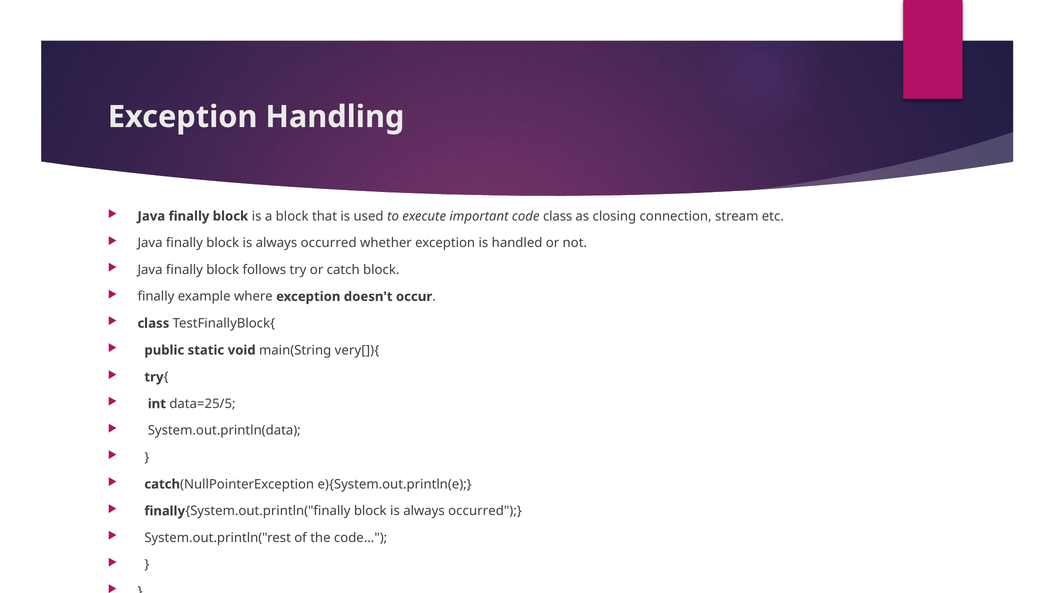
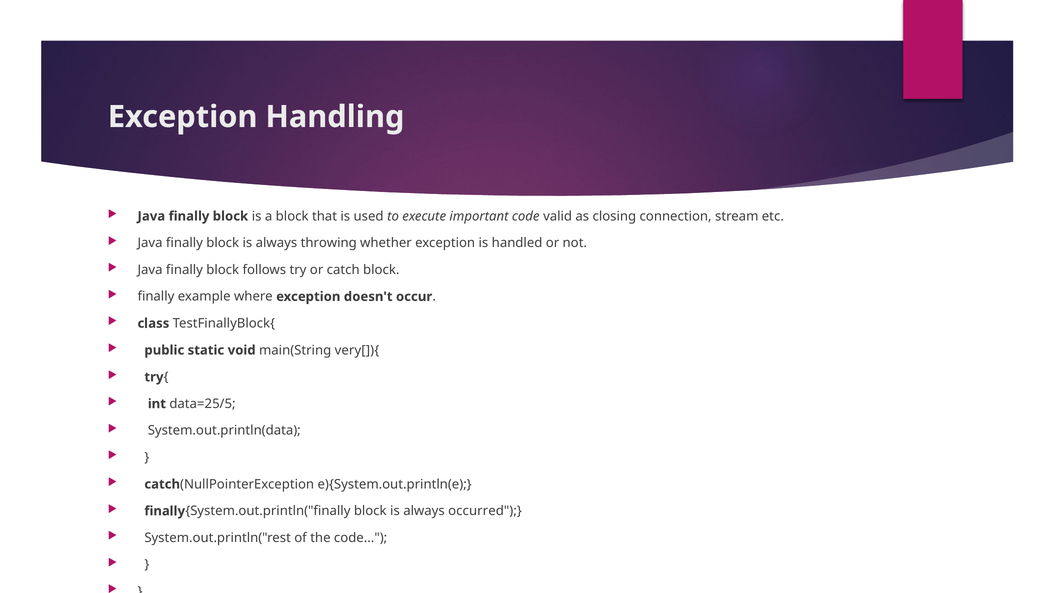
code class: class -> valid
occurred at (329, 243): occurred -> throwing
